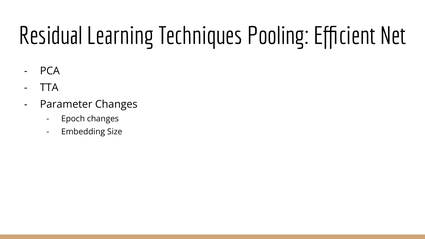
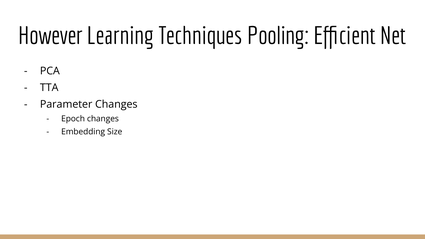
Residual: Residual -> However
